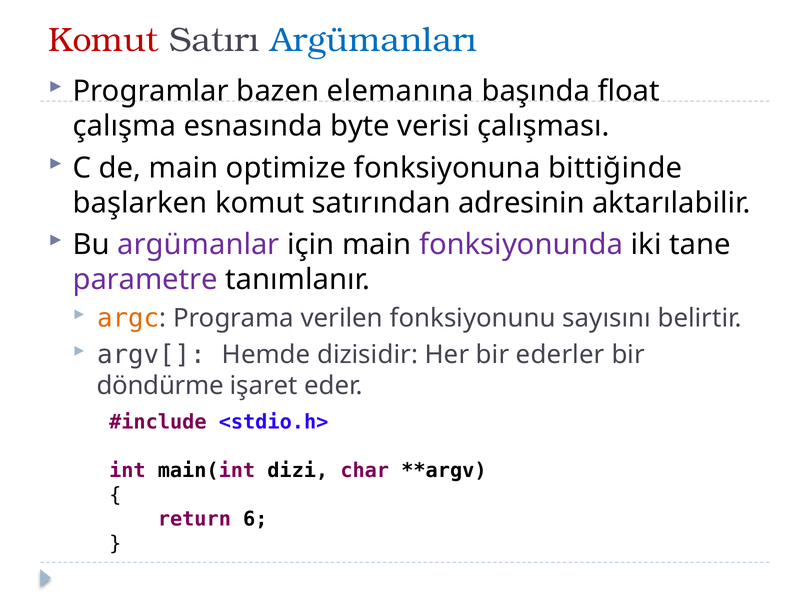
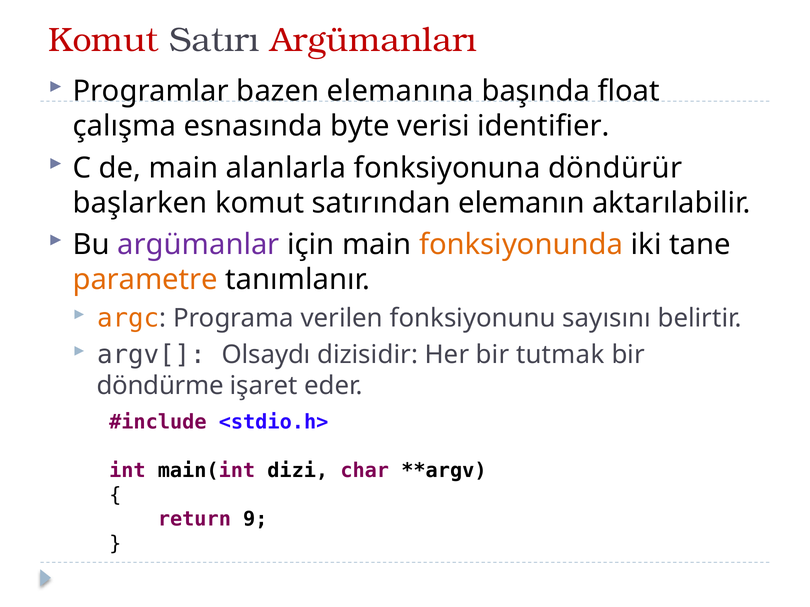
Argümanları colour: blue -> red
çalışması: çalışması -> identifier
optimize: optimize -> alanlarla
bittiğinde: bittiğinde -> döndürür
adresinin: adresinin -> elemanın
fonksiyonunda colour: purple -> orange
parametre colour: purple -> orange
Hemde: Hemde -> Olsaydı
ederler: ederler -> tutmak
6: 6 -> 9
